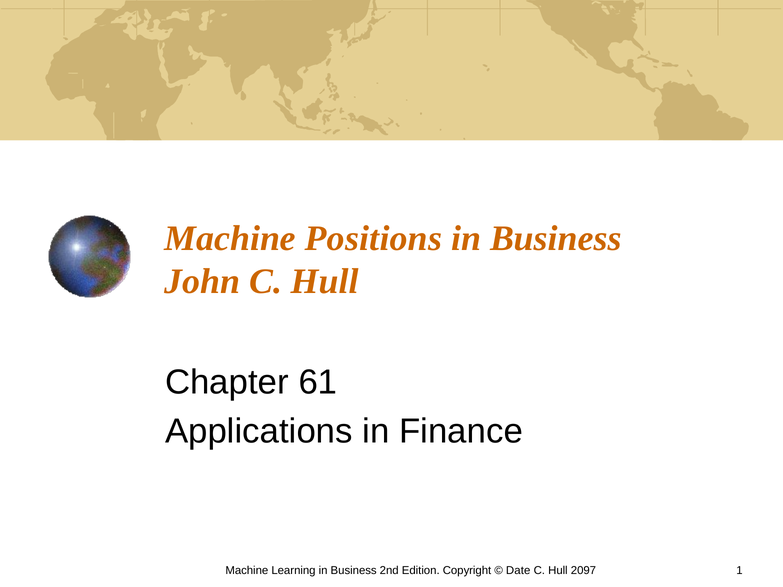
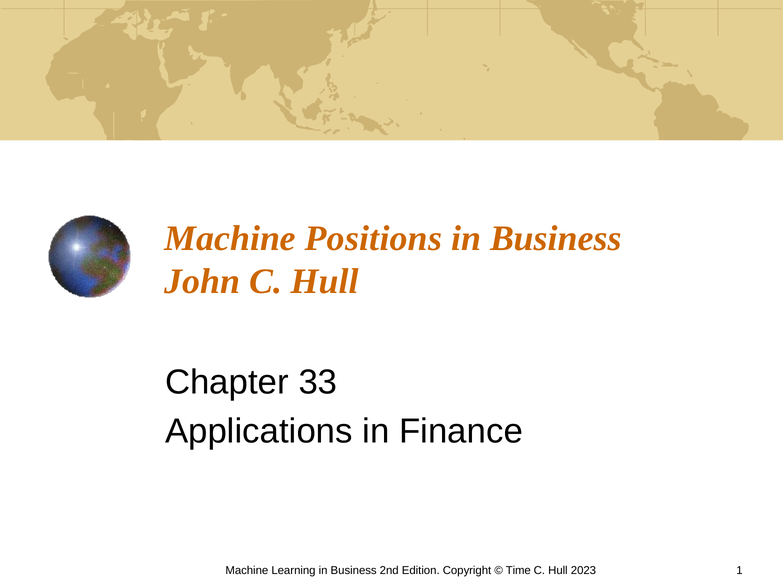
61: 61 -> 33
Date: Date -> Time
2097: 2097 -> 2023
